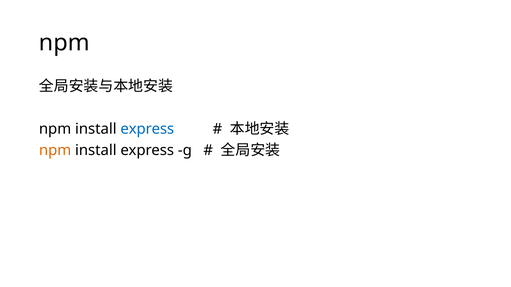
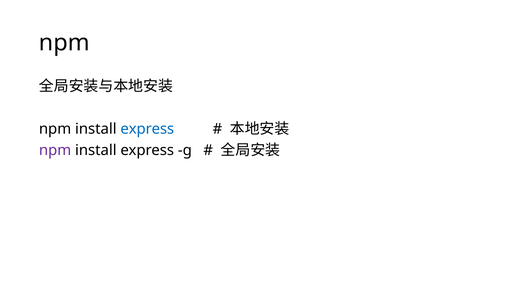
npm at (55, 151) colour: orange -> purple
